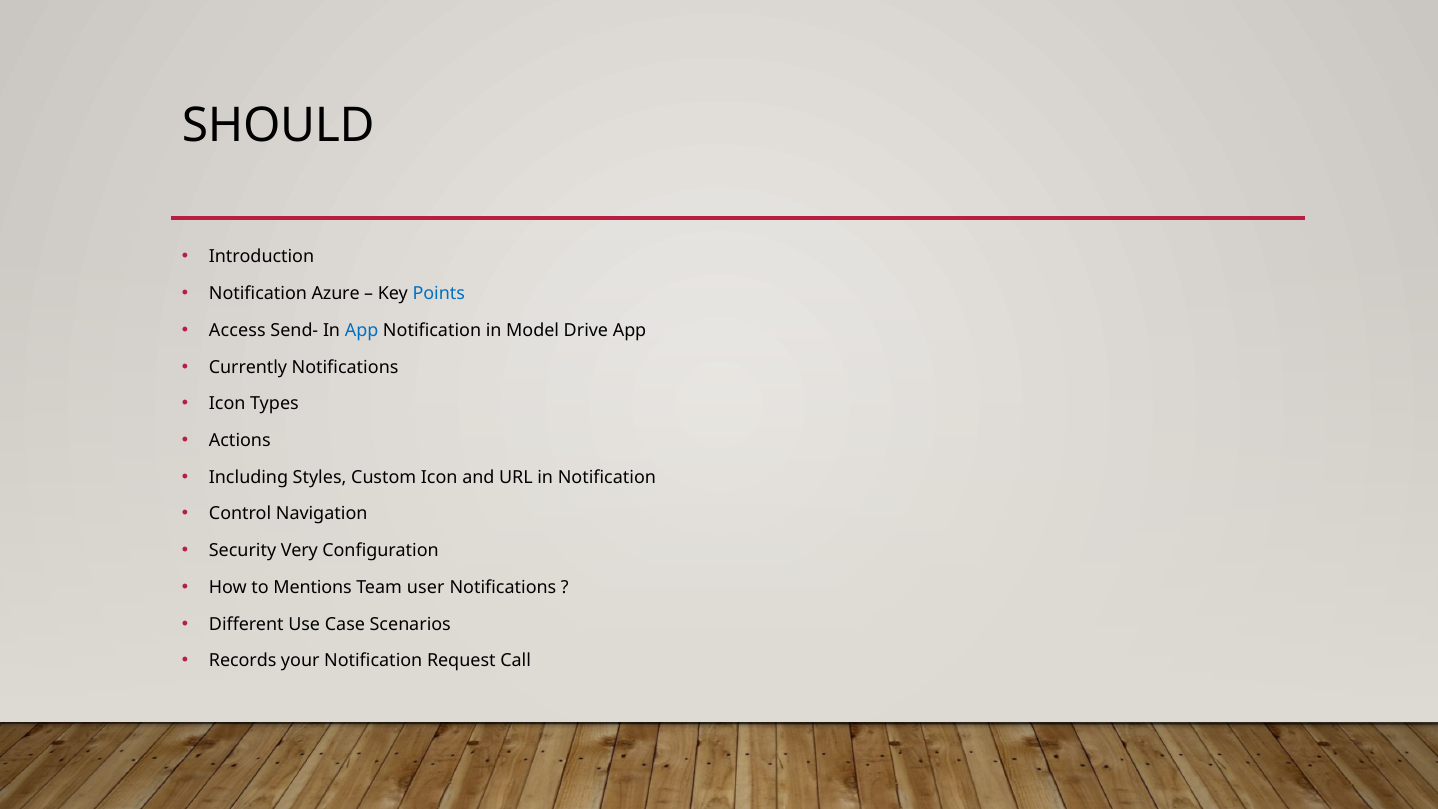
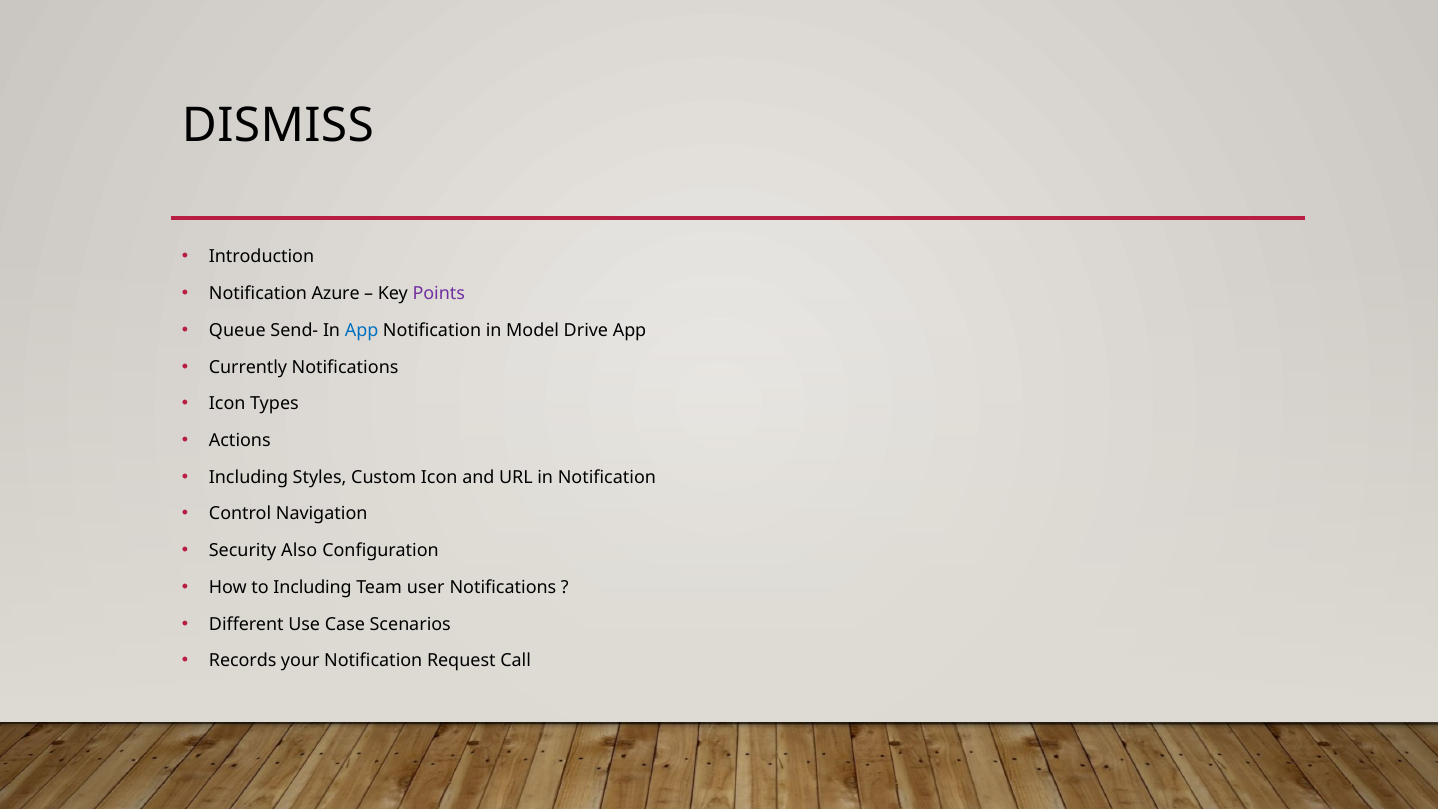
SHOULD: SHOULD -> DISMISS
Points colour: blue -> purple
Access: Access -> Queue
Very: Very -> Also
to Mentions: Mentions -> Including
